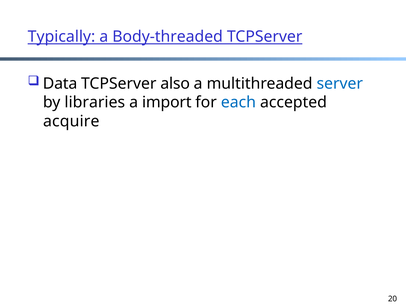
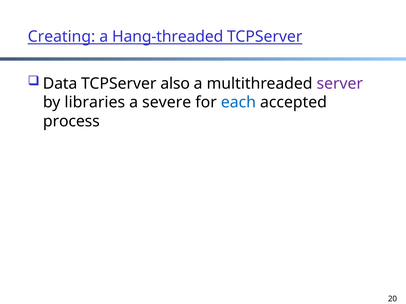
Typically: Typically -> Creating
Body-threaded: Body-threaded -> Hang-threaded
server colour: blue -> purple
import: import -> severe
acquire: acquire -> process
